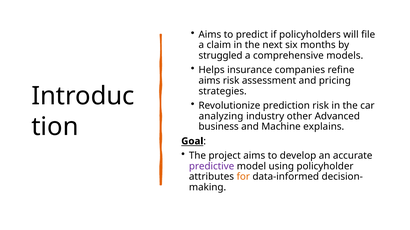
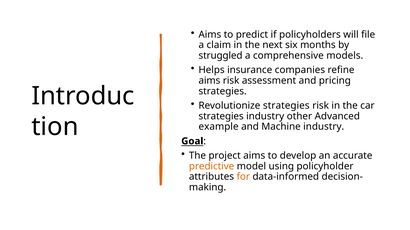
Revolutionize prediction: prediction -> strategies
analyzing at (221, 116): analyzing -> strategies
business: business -> example
Machine explains: explains -> industry
predictive colour: purple -> orange
